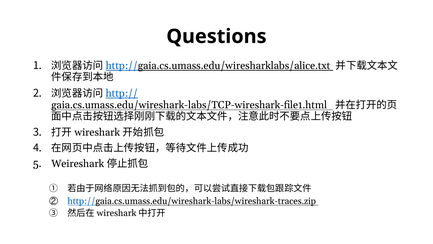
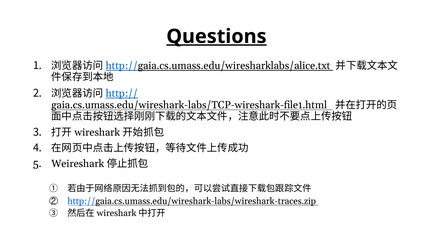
Questions underline: none -> present
